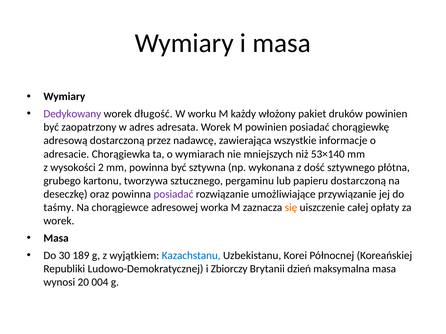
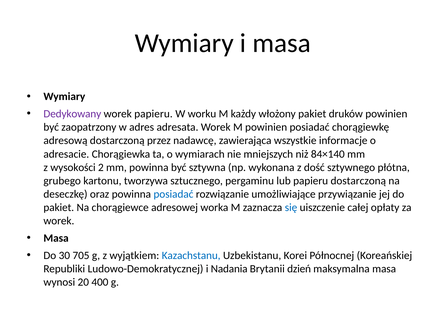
worek długość: długość -> papieru
53×140: 53×140 -> 84×140
posiadać at (173, 194) colour: purple -> blue
taśmy at (59, 208): taśmy -> pakiet
się colour: orange -> blue
189: 189 -> 705
Zbiorczy: Zbiorczy -> Nadania
004: 004 -> 400
